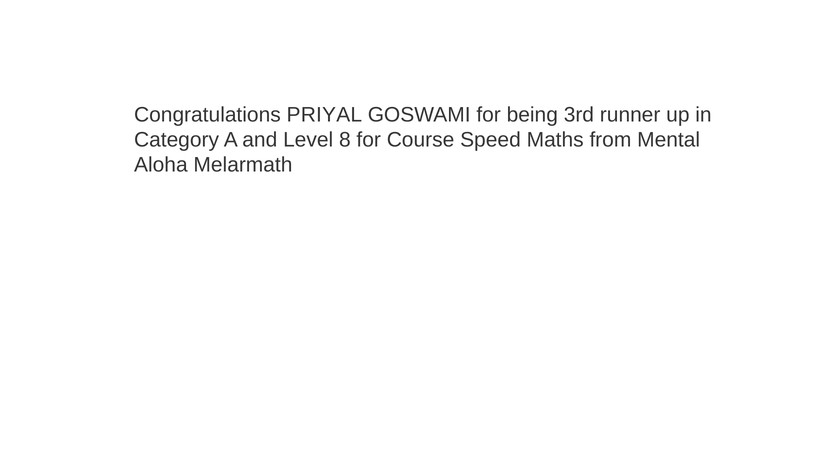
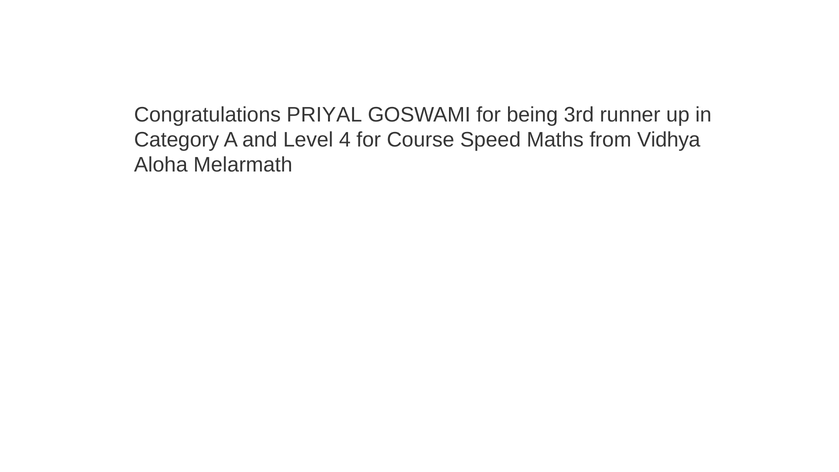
8: 8 -> 4
Mental: Mental -> Vidhya
